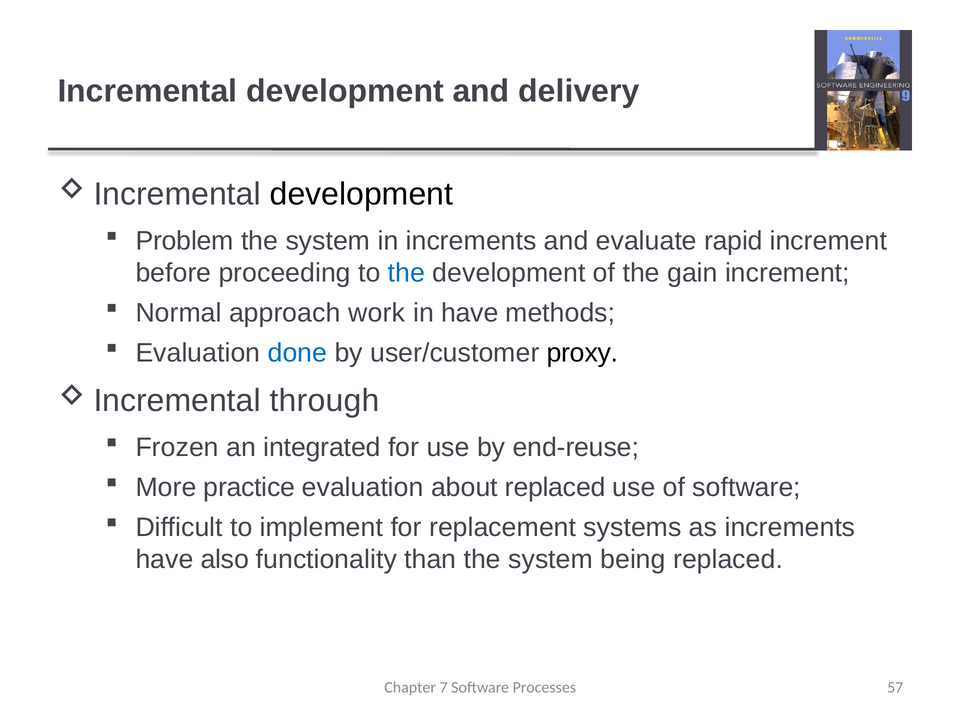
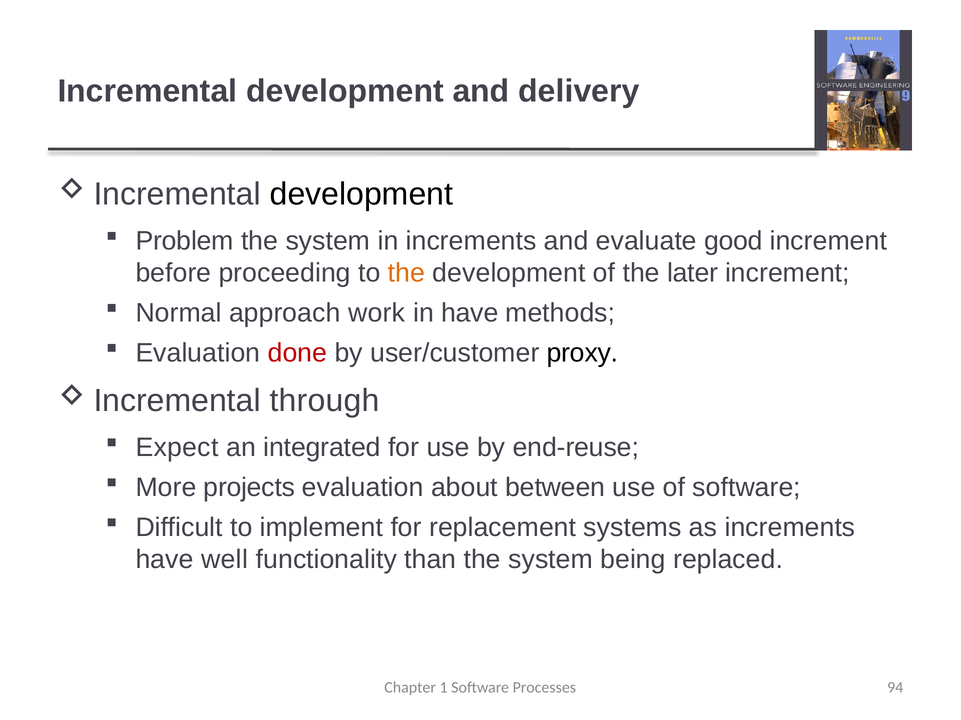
rapid: rapid -> good
the at (407, 273) colour: blue -> orange
gain: gain -> later
done colour: blue -> red
Frozen: Frozen -> Expect
practice: practice -> projects
about replaced: replaced -> between
also: also -> well
7: 7 -> 1
57: 57 -> 94
